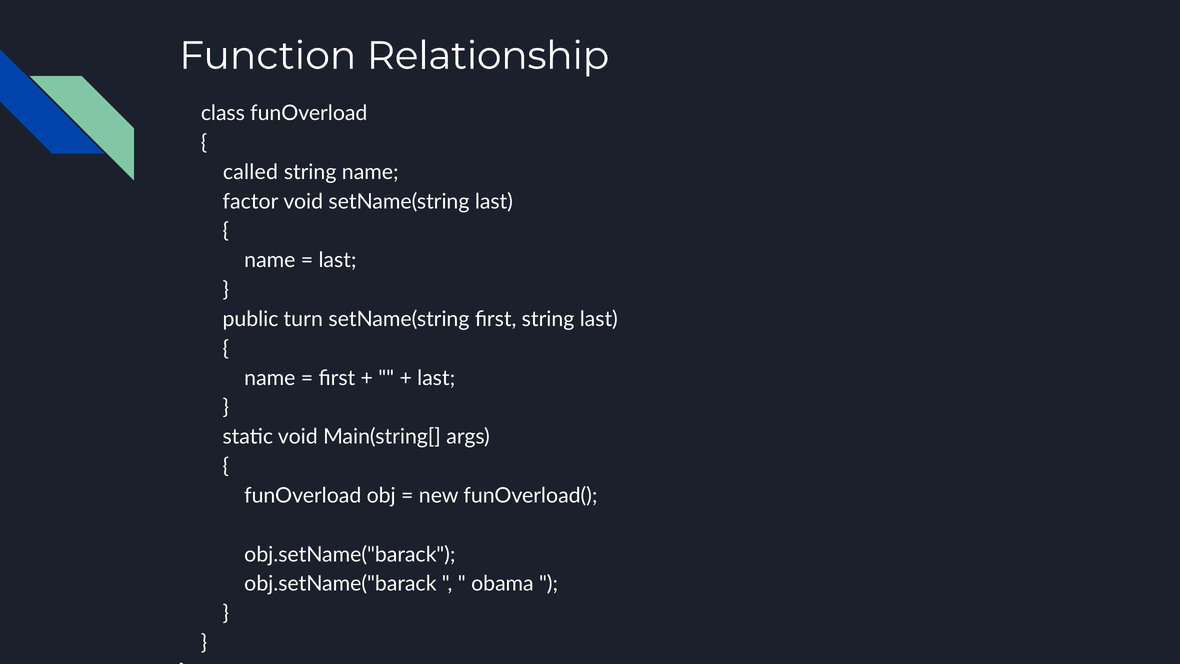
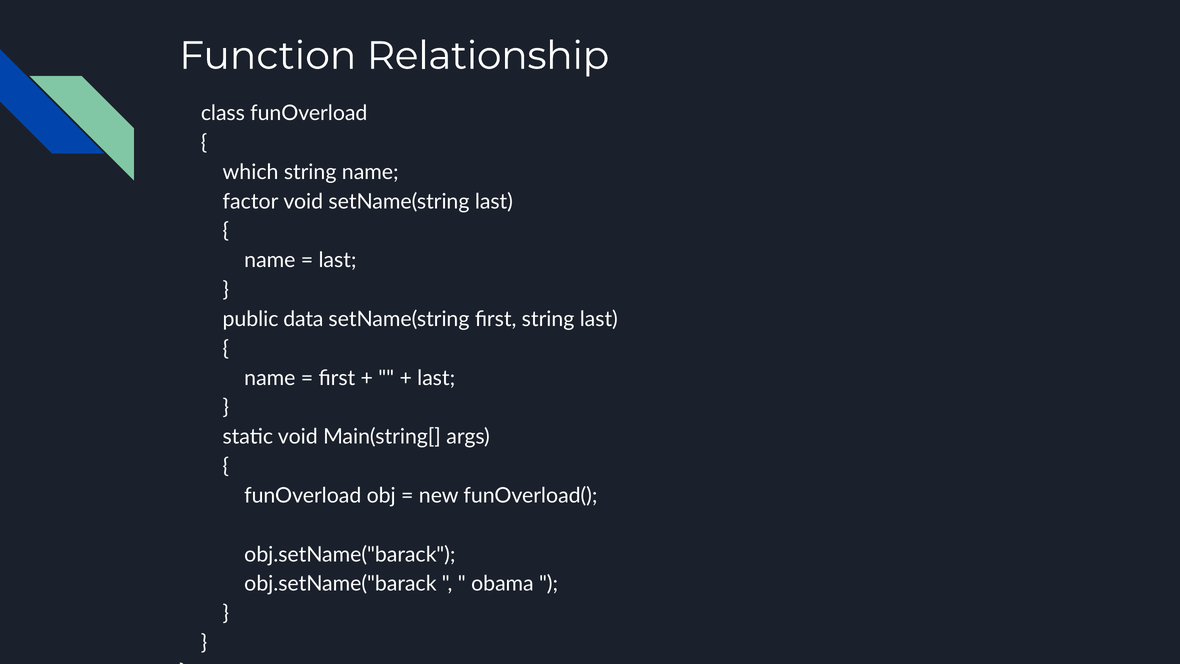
called: called -> which
turn: turn -> data
